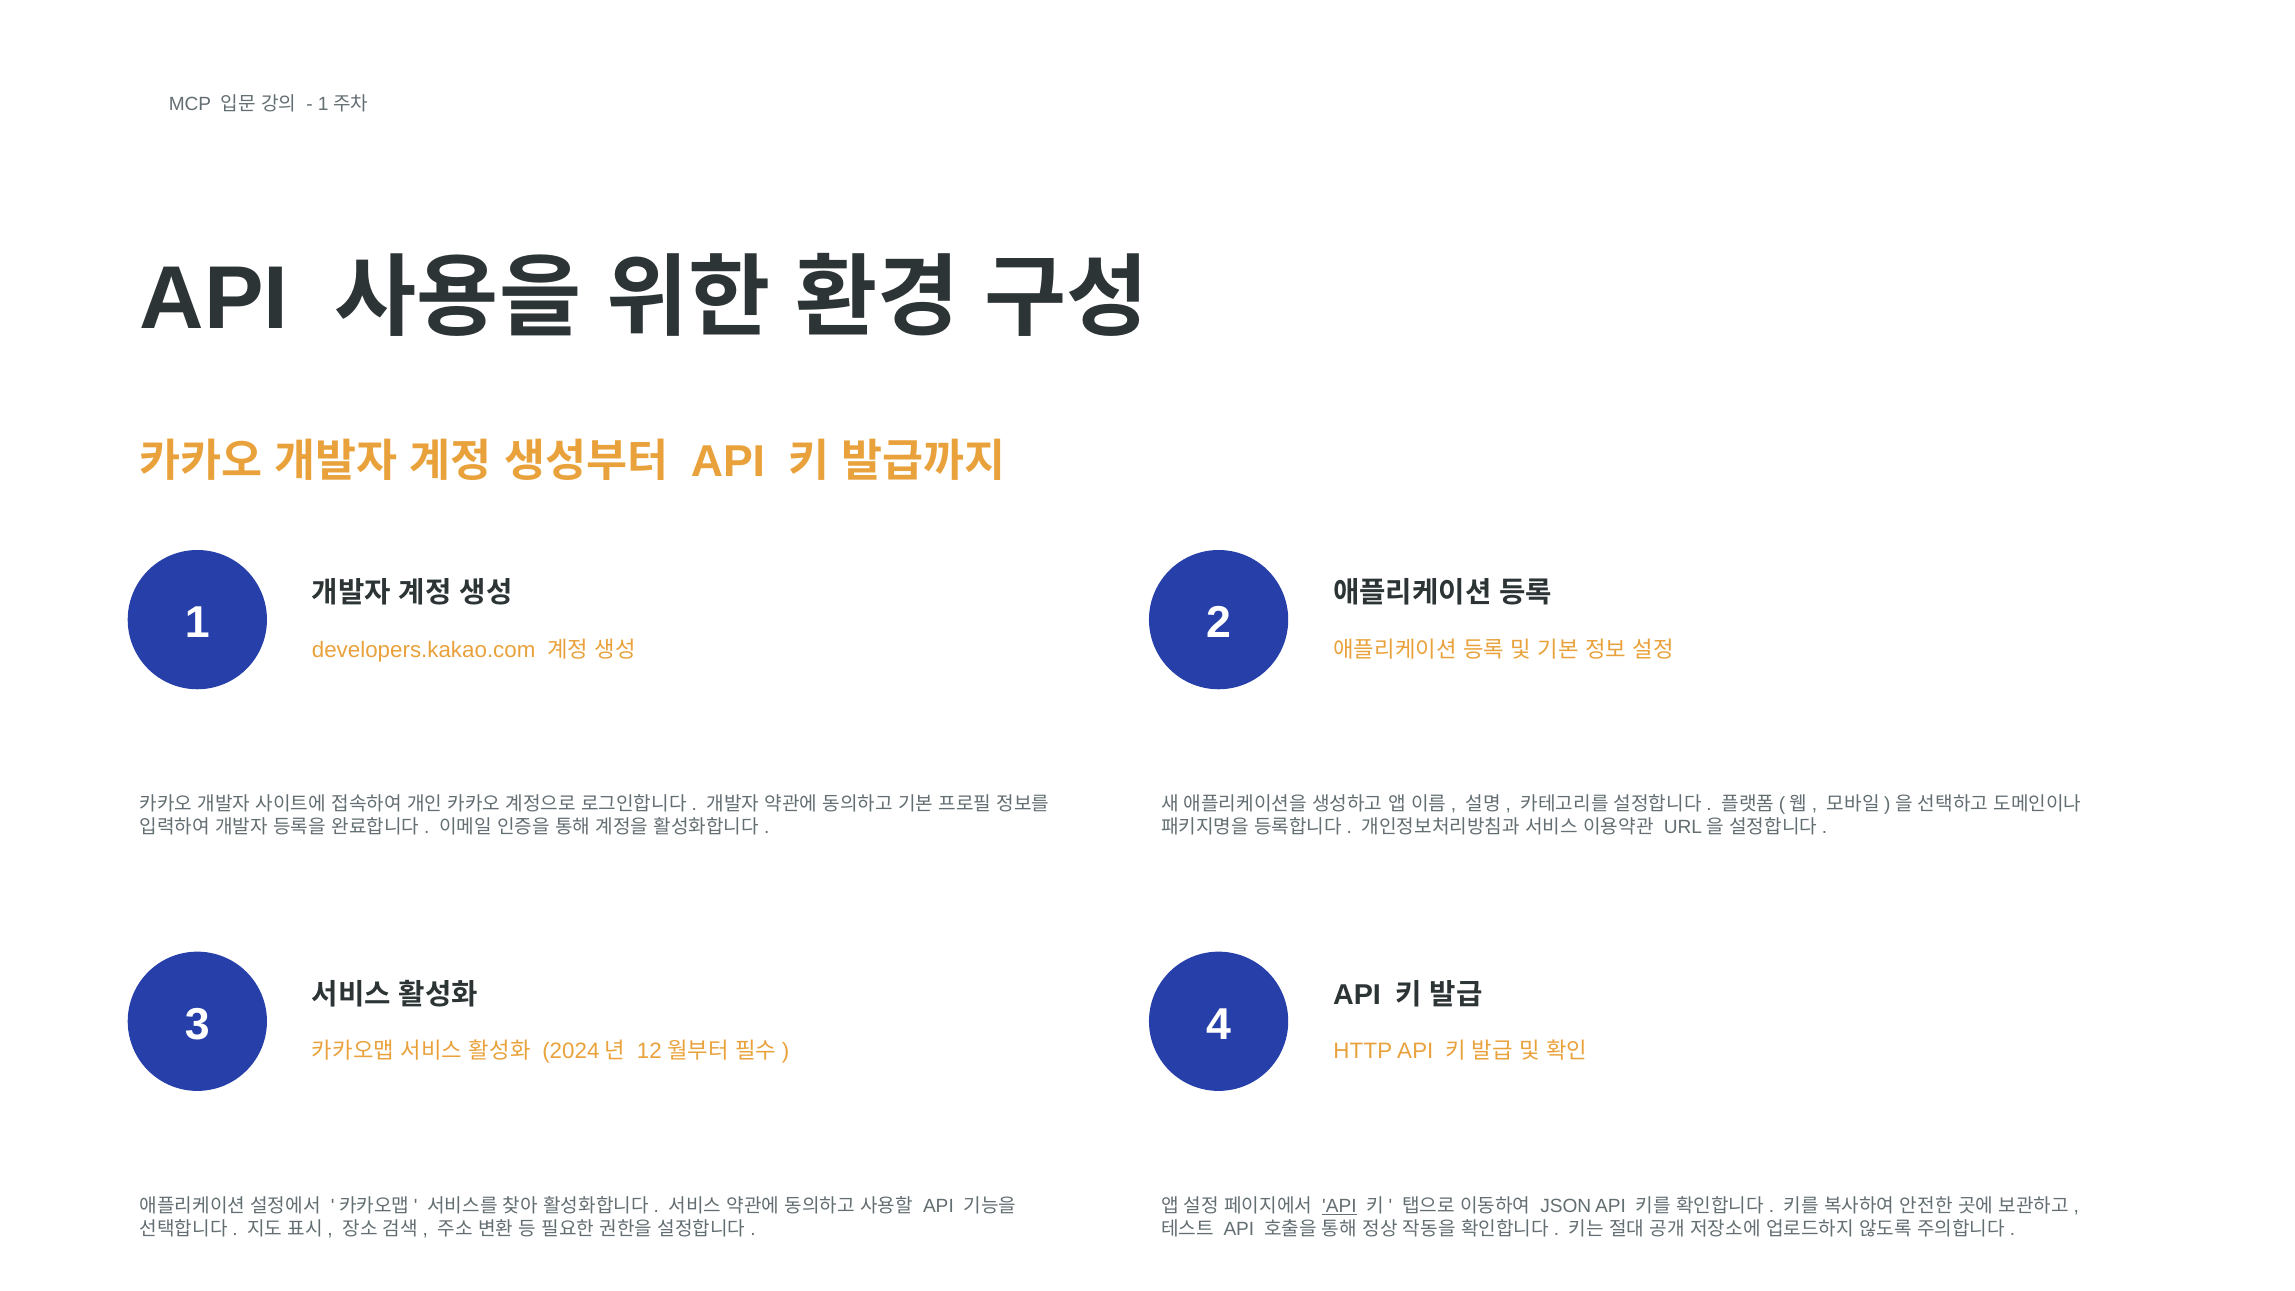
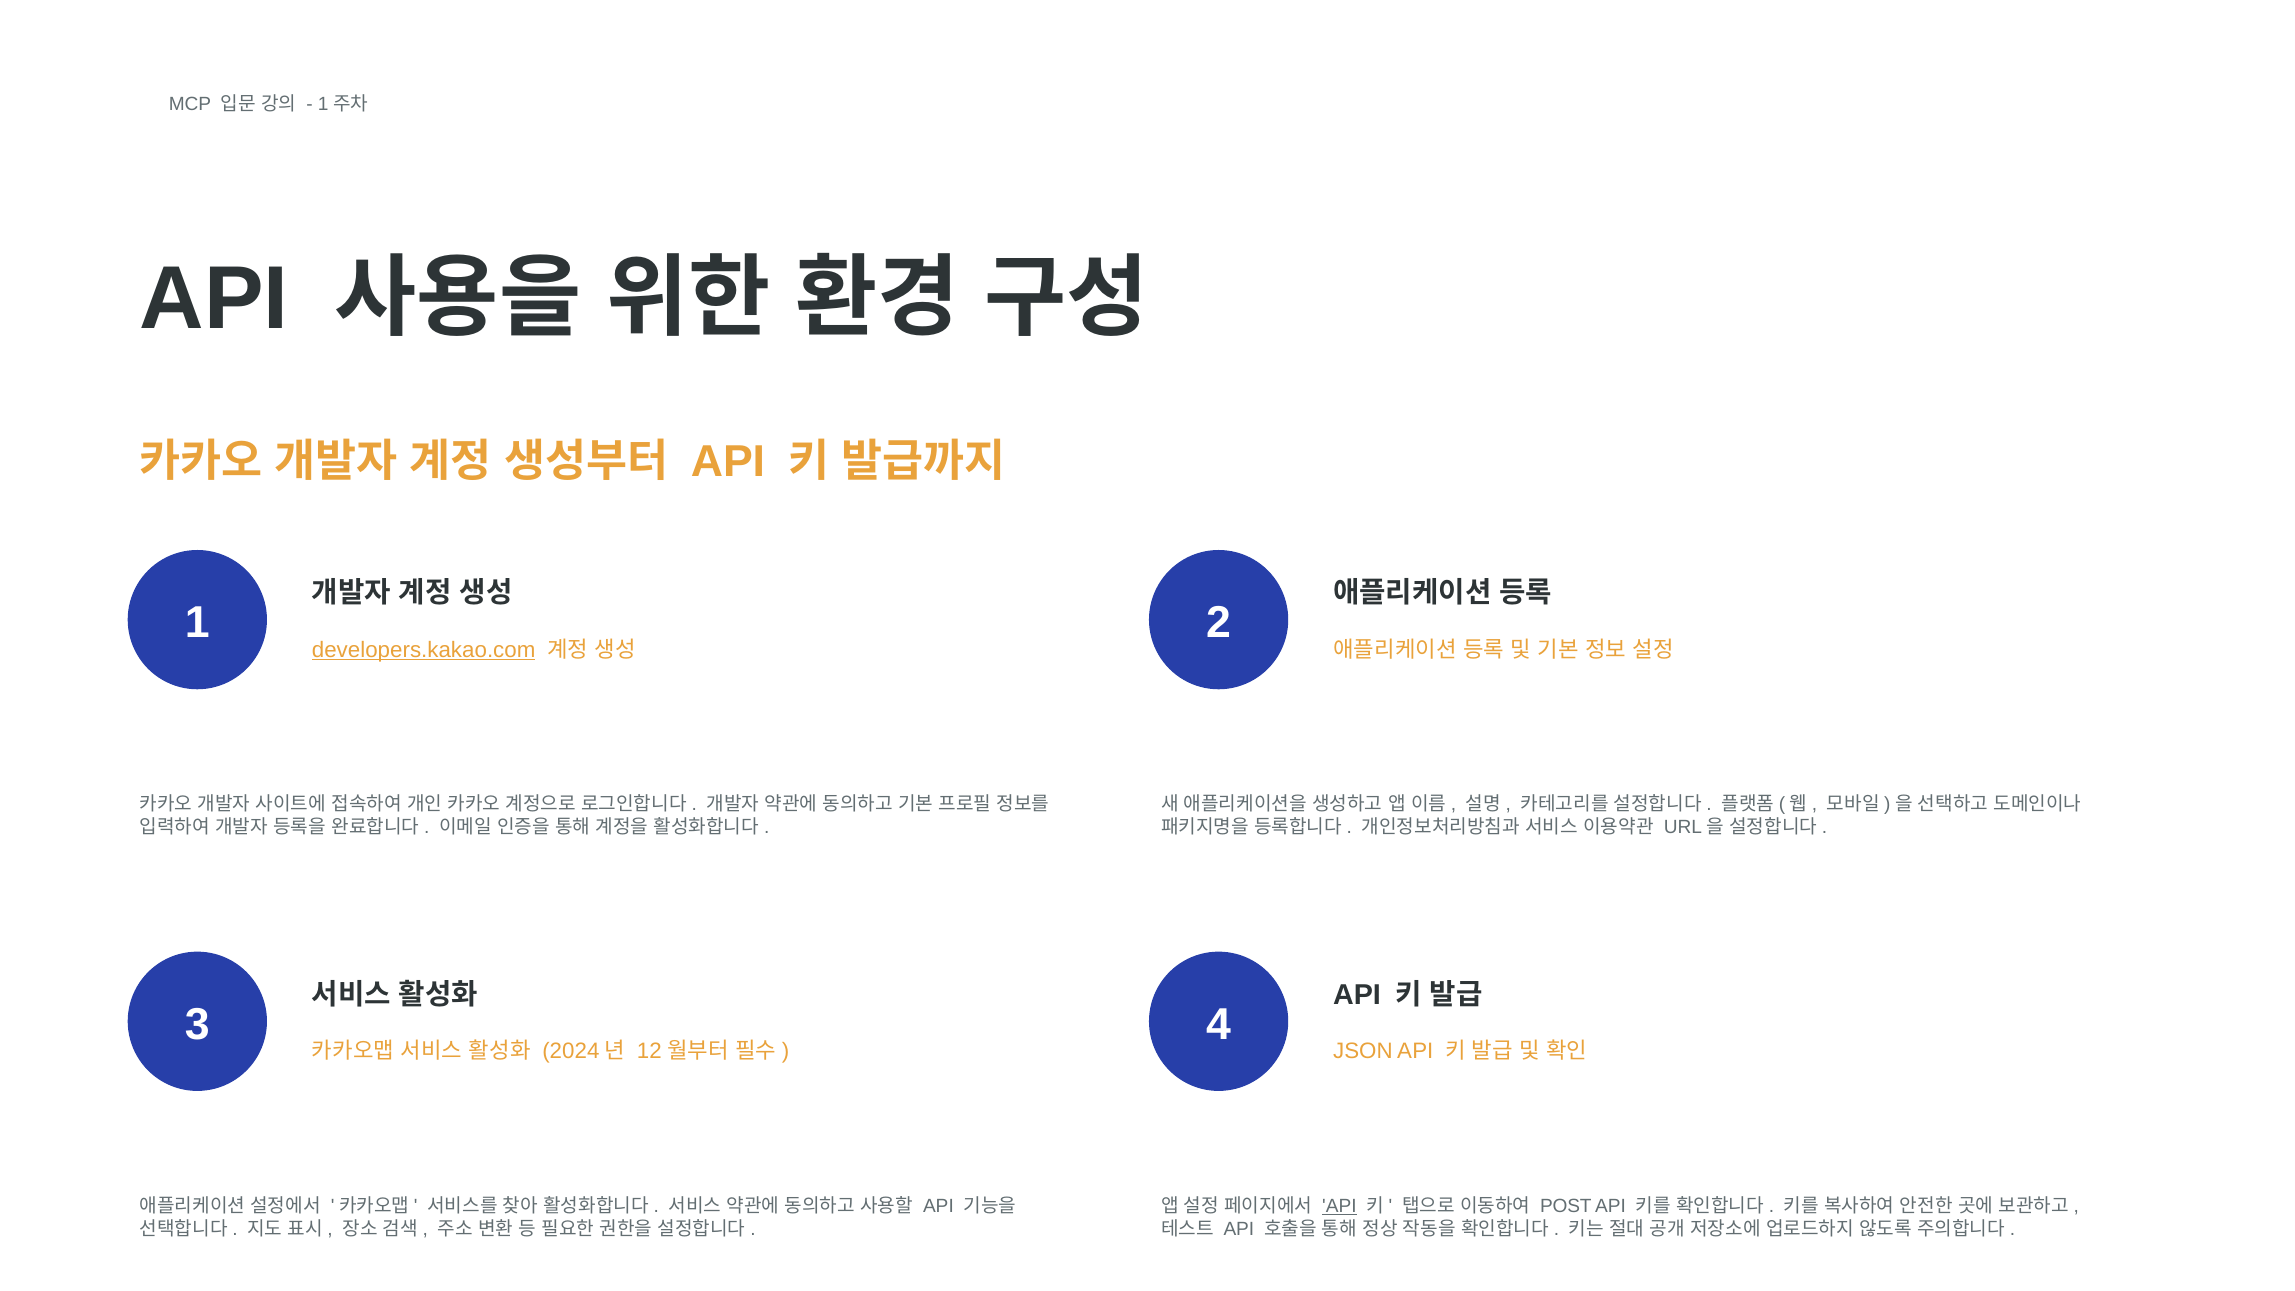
developers.kakao.com underline: none -> present
HTTP: HTTP -> JSON
JSON: JSON -> POST
